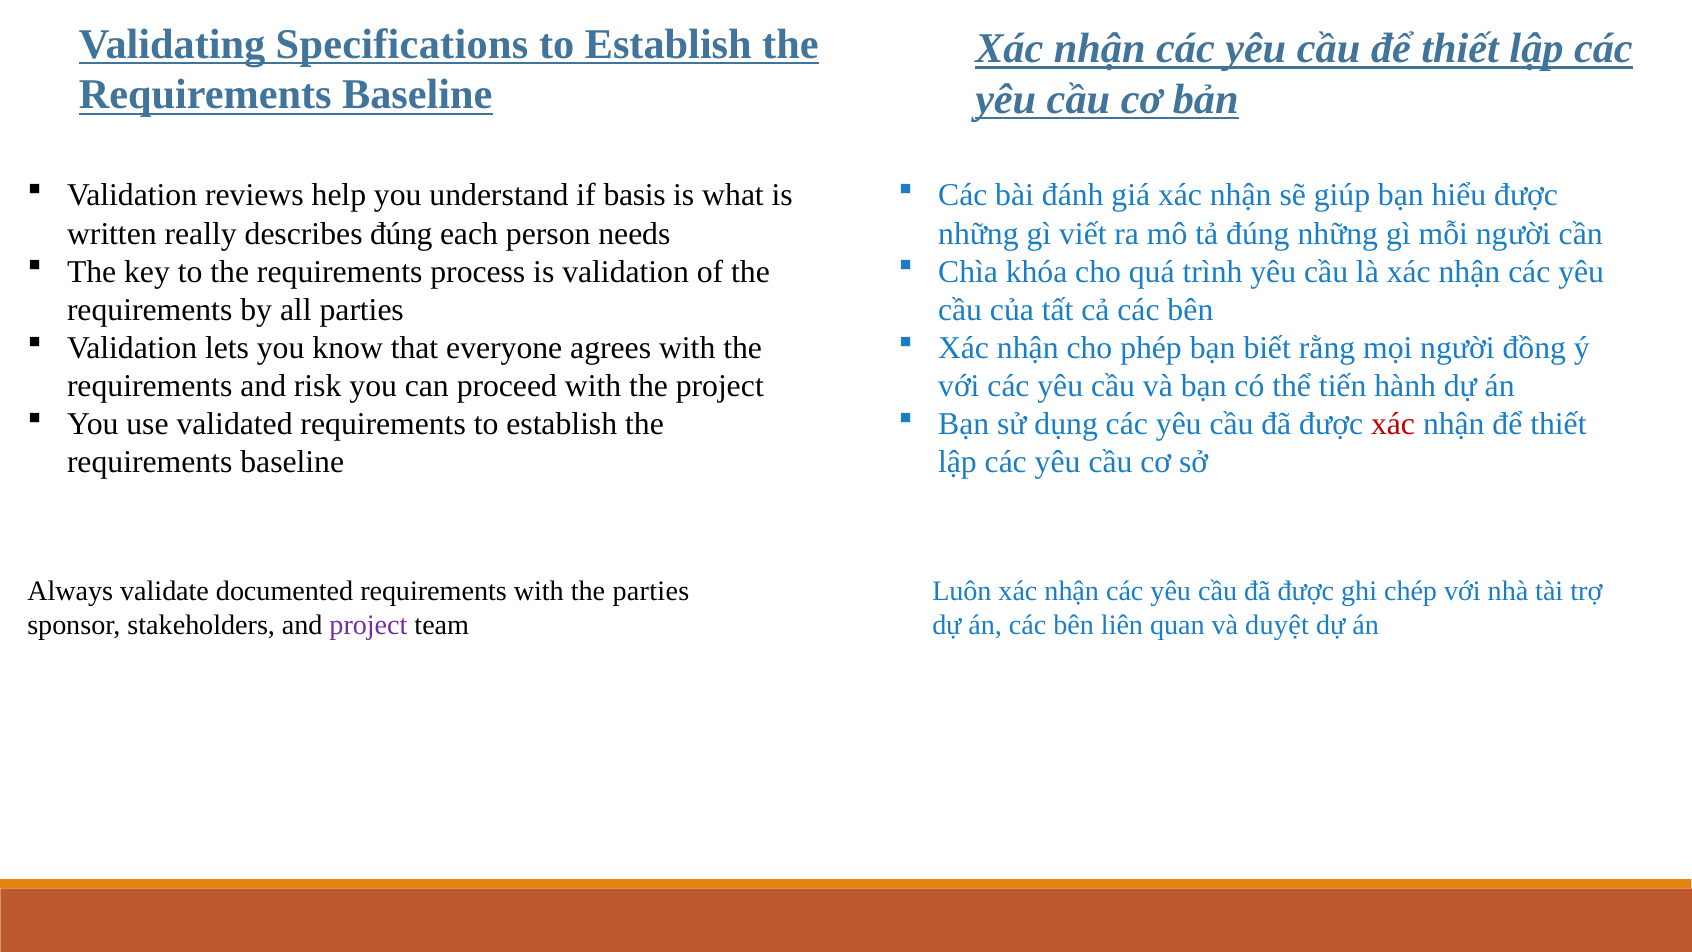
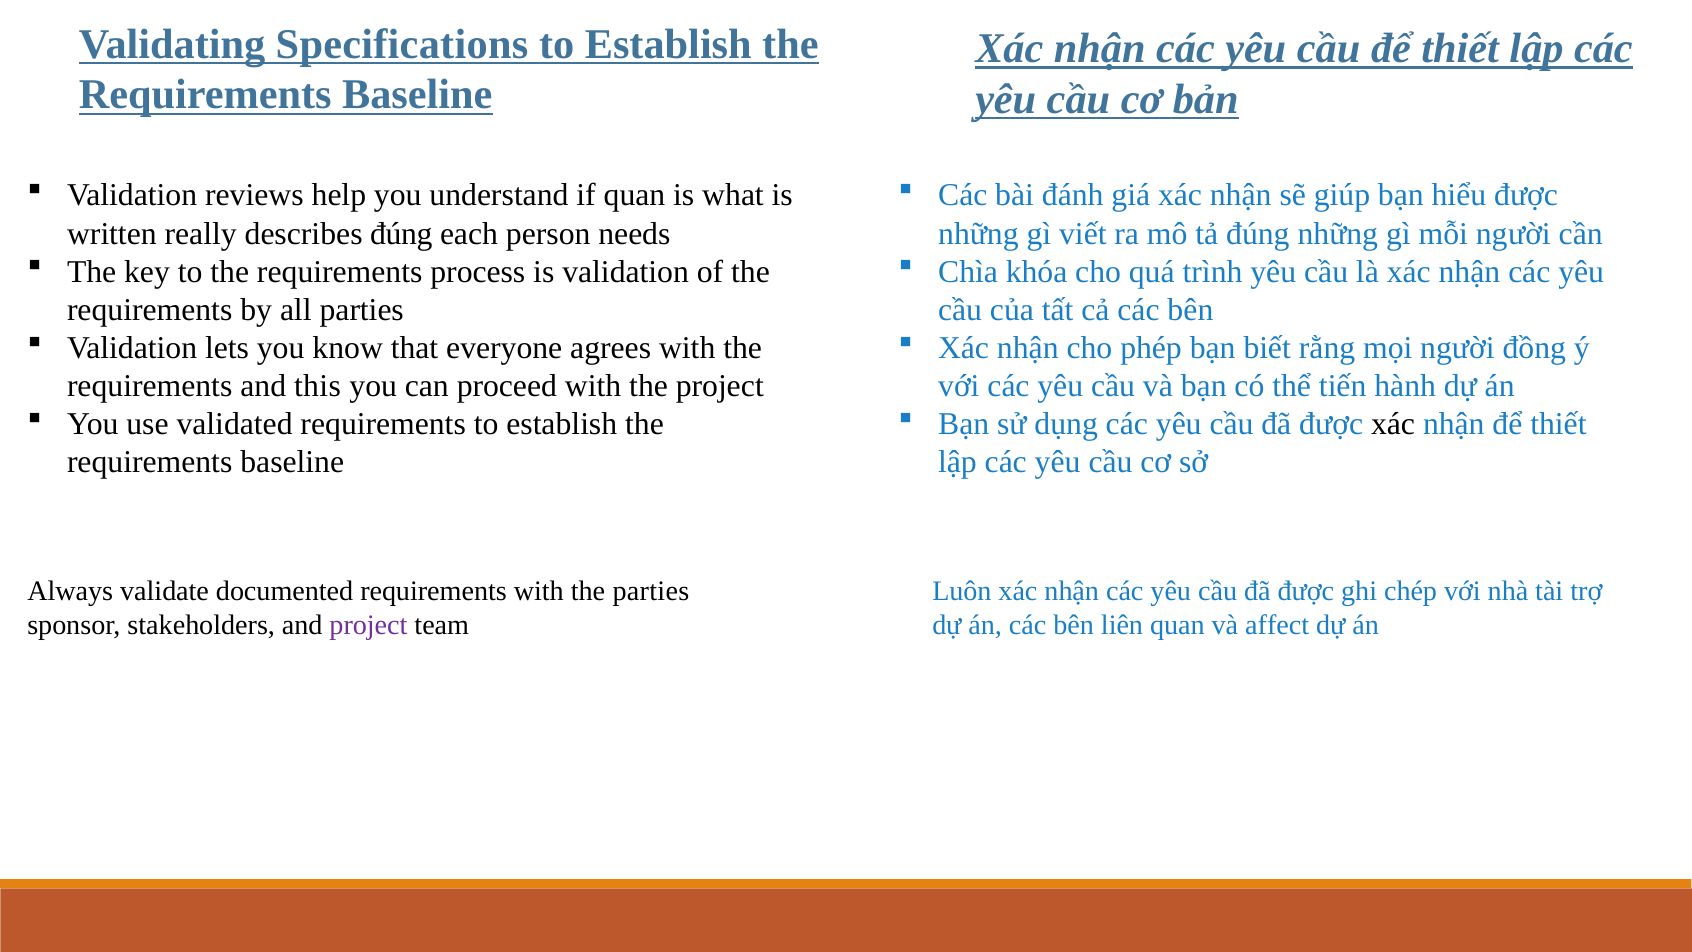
if basis: basis -> quan
risk: risk -> this
xác at (1393, 424) colour: red -> black
duyệt: duyệt -> affect
